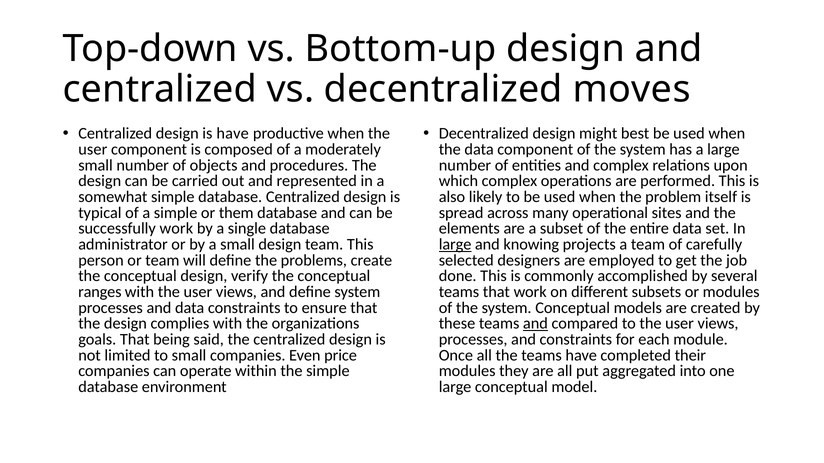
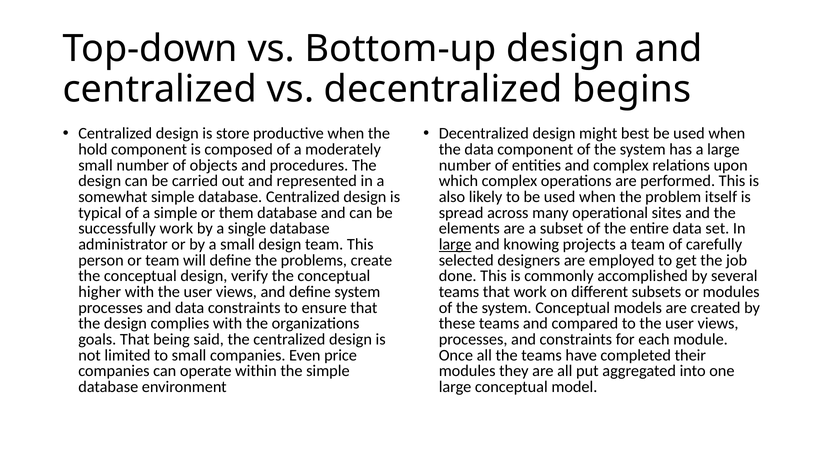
moves: moves -> begins
is have: have -> store
user at (93, 150): user -> hold
ranges: ranges -> higher
and at (535, 324) underline: present -> none
